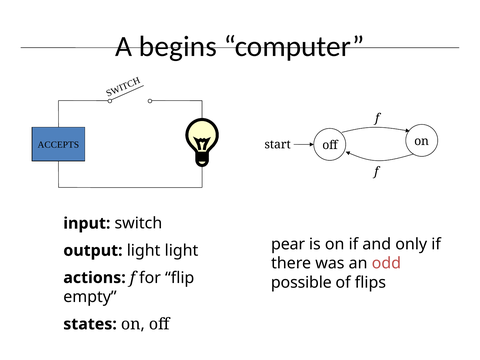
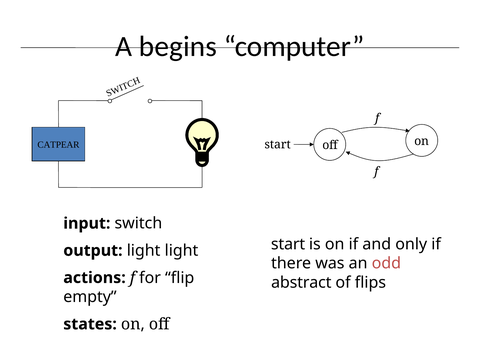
ACCEPTS: ACCEPTS -> CATPEAR
pear at (288, 244): pear -> start
possible: possible -> abstract
